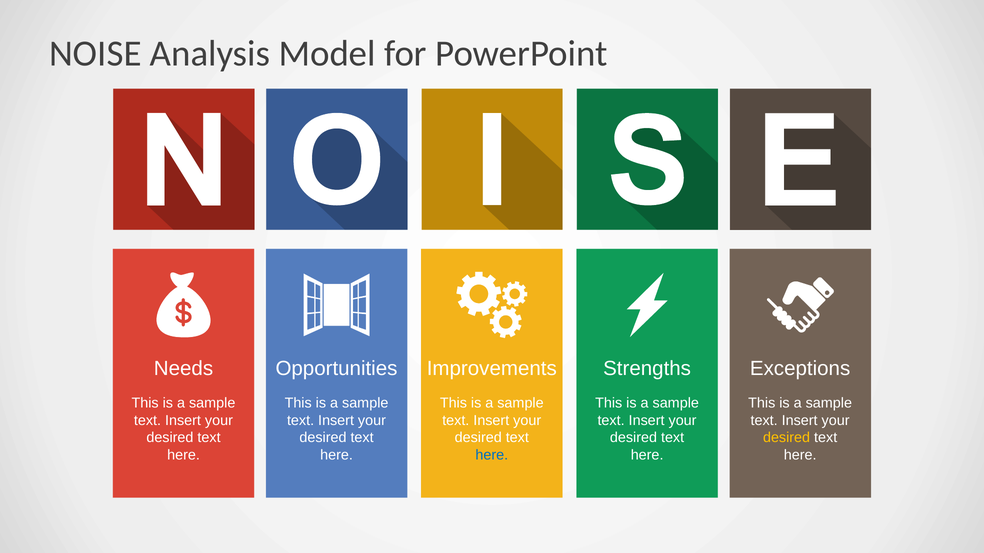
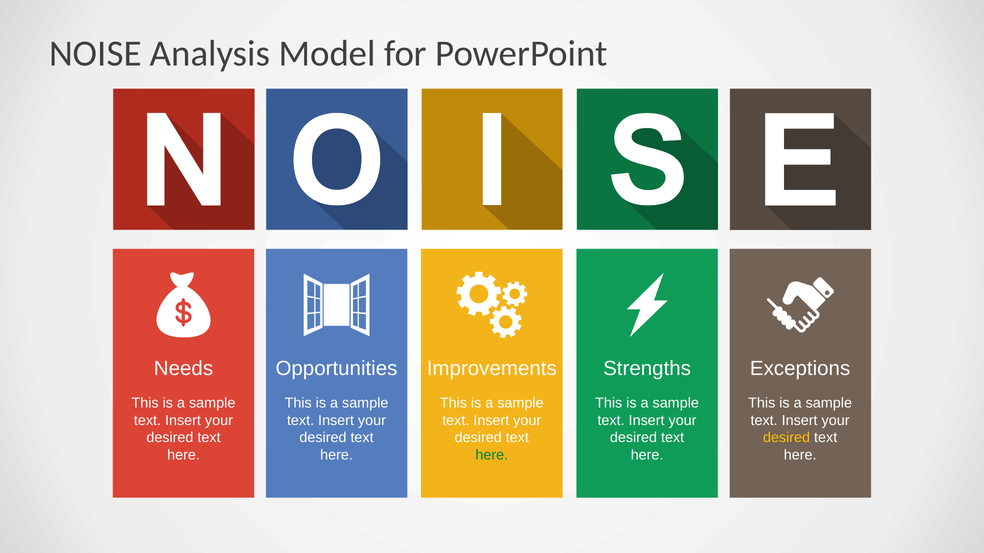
here at (492, 455) colour: blue -> green
